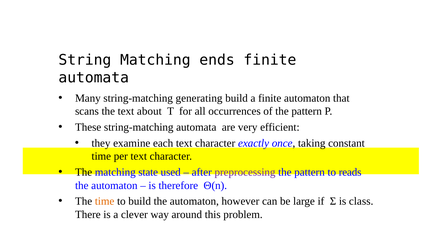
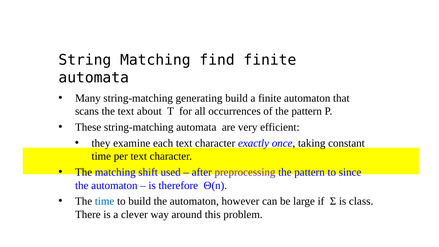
ends: ends -> find
state: state -> shift
reads: reads -> since
time at (105, 201) colour: orange -> blue
